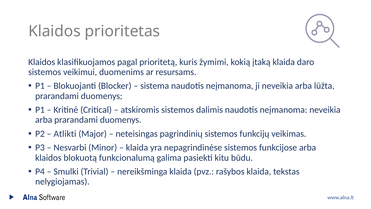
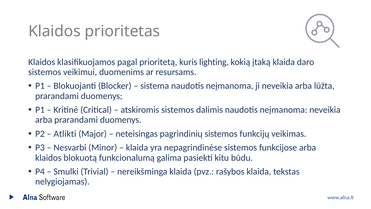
žymimi: žymimi -> lighting
